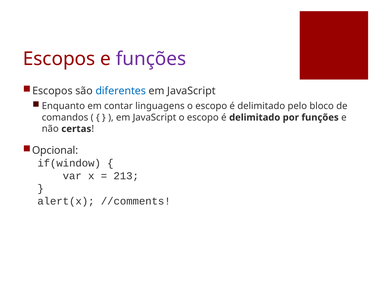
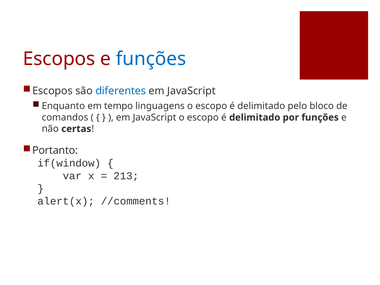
funções at (151, 59) colour: purple -> blue
contar: contar -> tempo
Opcional: Opcional -> Portanto
